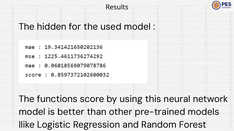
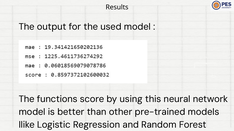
hidden: hidden -> output
